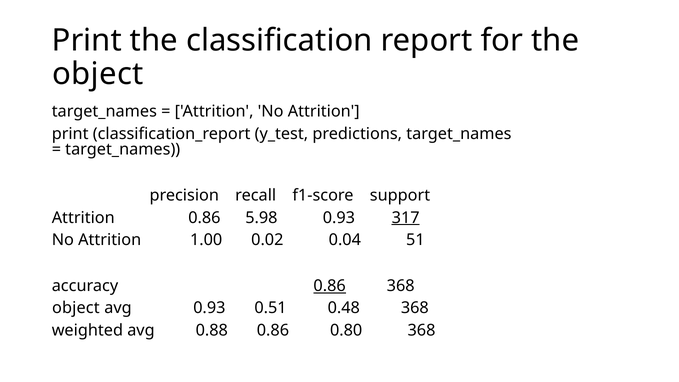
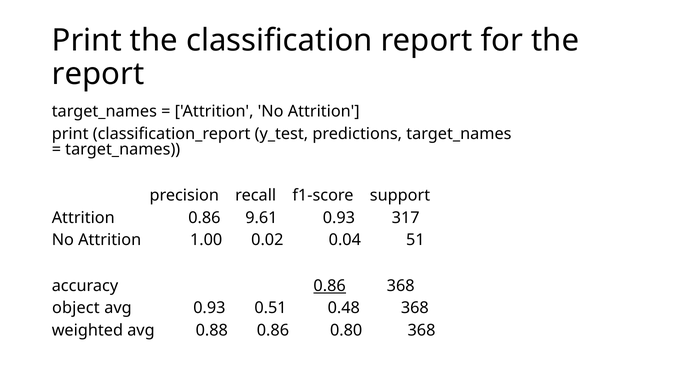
object at (98, 74): object -> report
5.98: 5.98 -> 9.61
317 underline: present -> none
